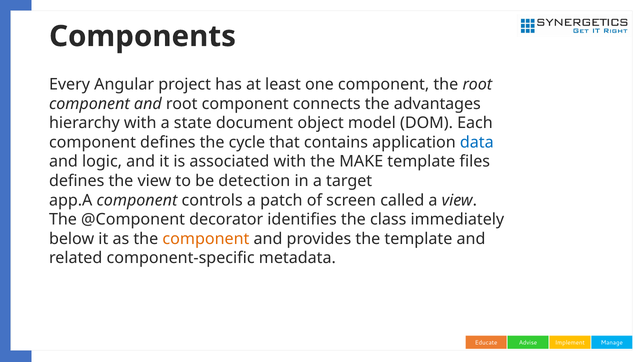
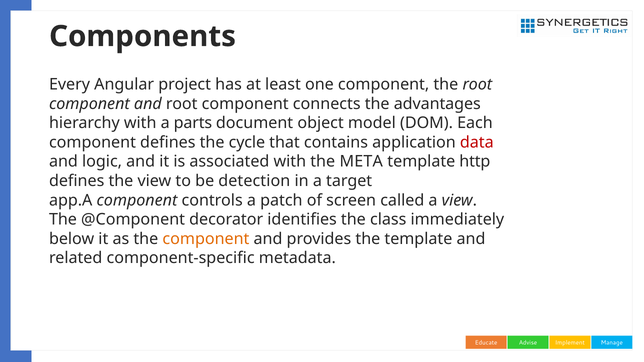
state: state -> parts
data colour: blue -> red
MAKE: MAKE -> META
files: files -> http
